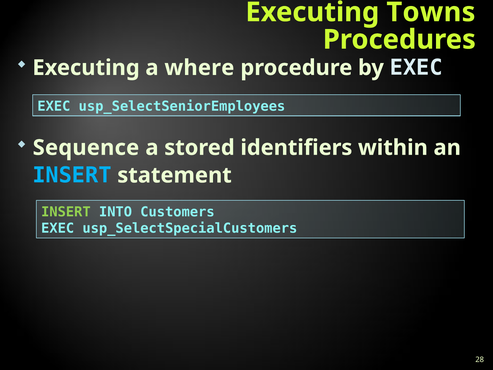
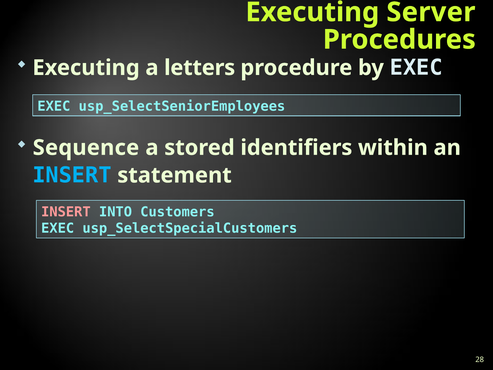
Towns: Towns -> Server
where: where -> letters
INSERT at (66, 212) colour: light green -> pink
